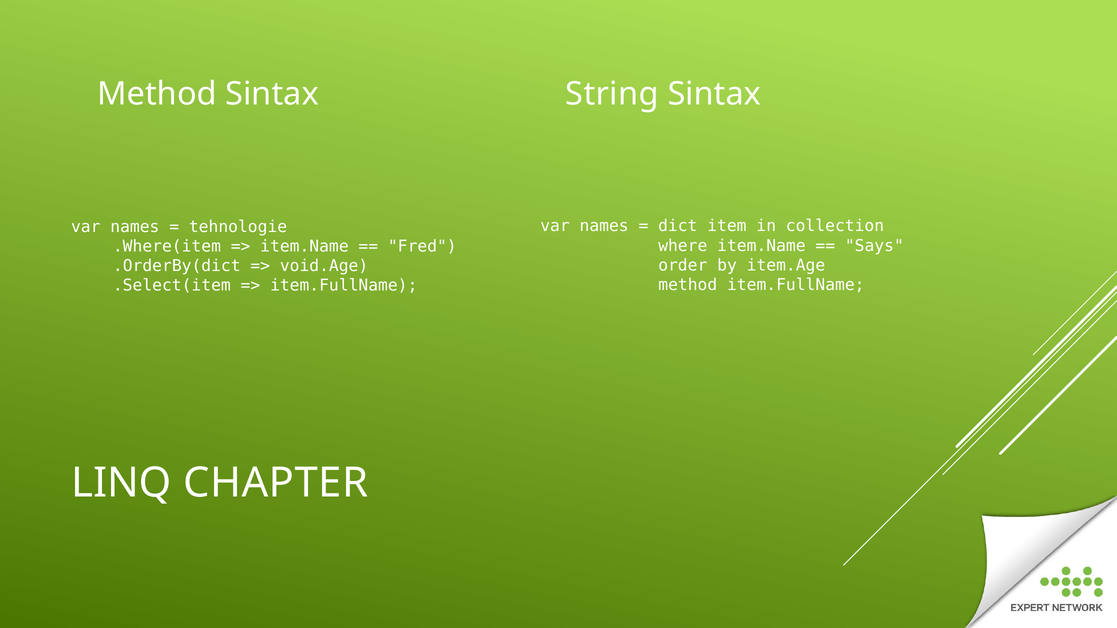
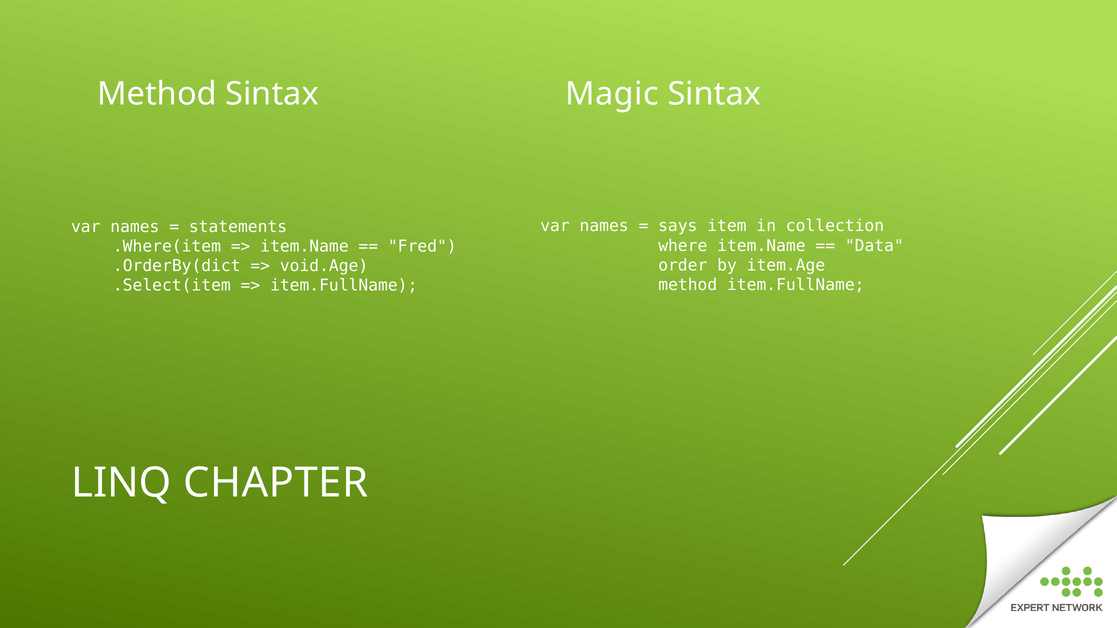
String: String -> Magic
dict: dict -> says
tehnologie: tehnologie -> statements
Says: Says -> Data
